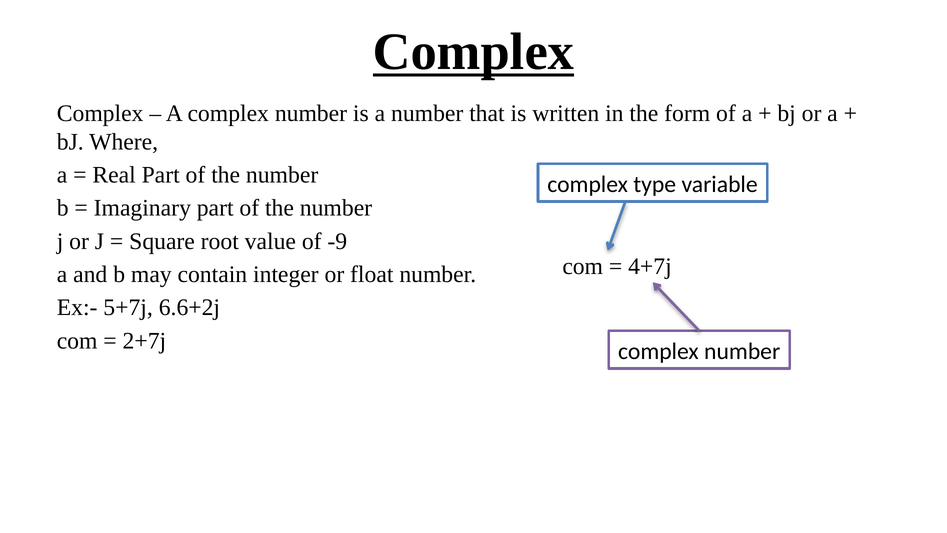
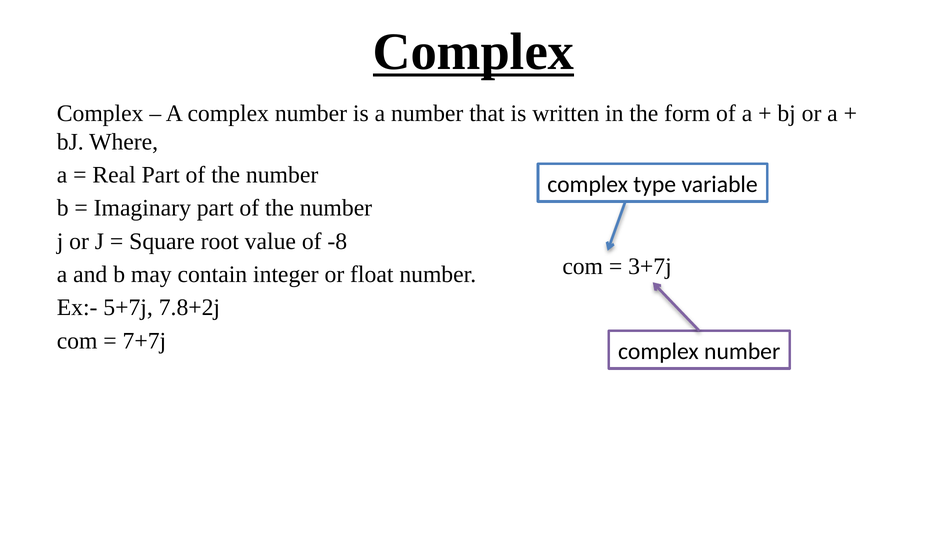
-9: -9 -> -8
4+7j: 4+7j -> 3+7j
6.6+2j: 6.6+2j -> 7.8+2j
2+7j: 2+7j -> 7+7j
